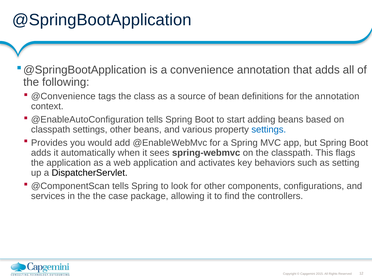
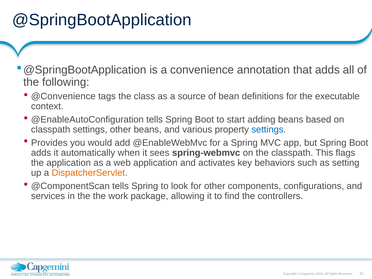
the annotation: annotation -> executable
DispatcherServlet colour: black -> orange
case: case -> work
